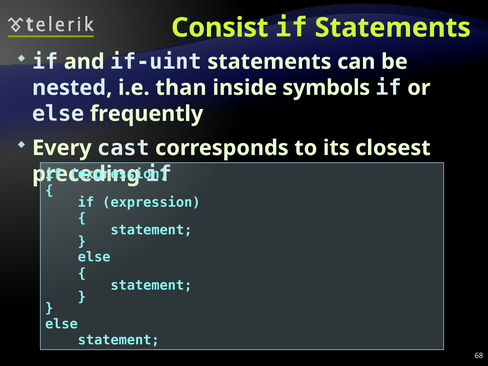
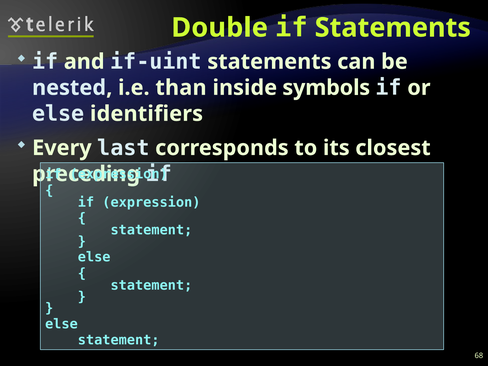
Consist: Consist -> Double
frequently: frequently -> identifiers
cast: cast -> last
